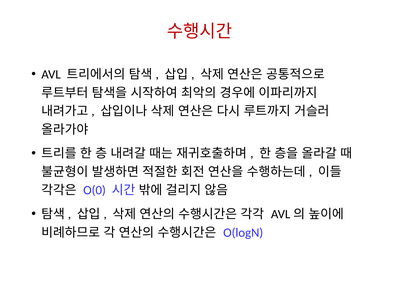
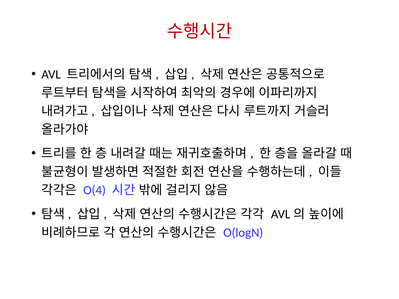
O(0: O(0 -> O(4
